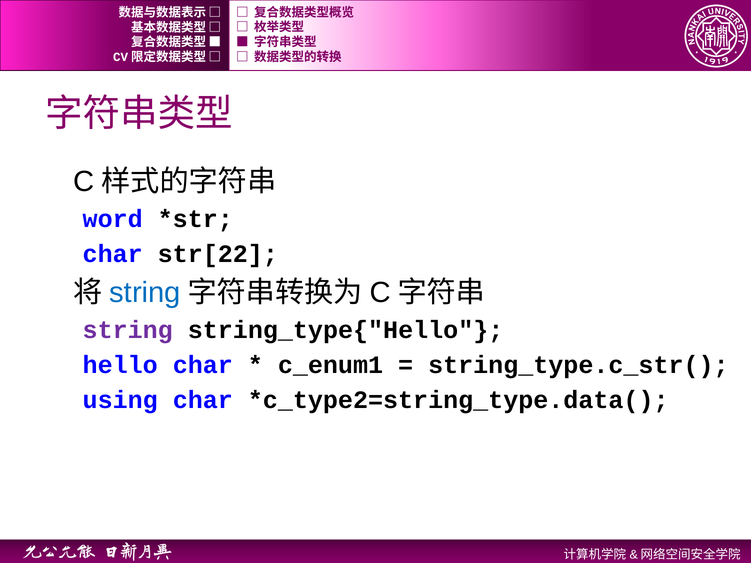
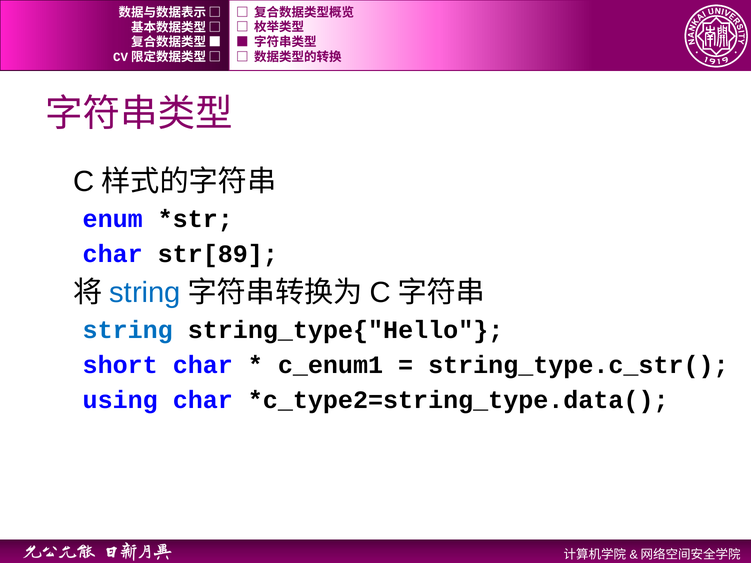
word: word -> enum
str[22: str[22 -> str[89
string at (128, 330) colour: purple -> blue
hello: hello -> short
